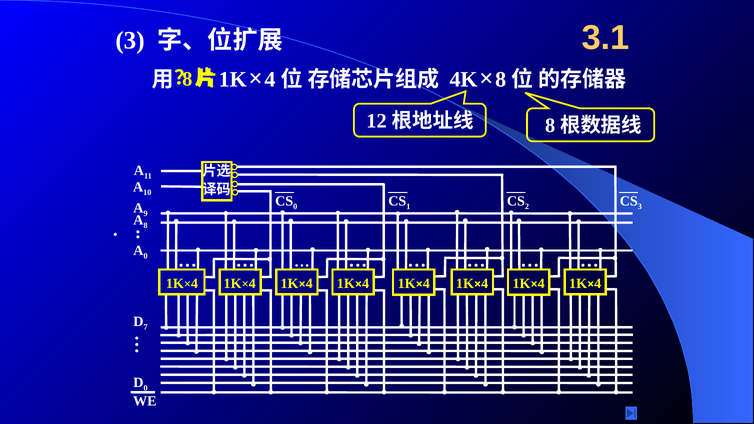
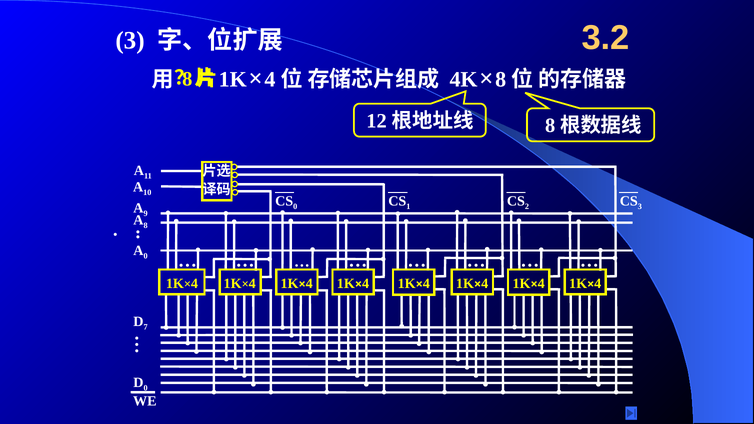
3.1: 3.1 -> 3.2
